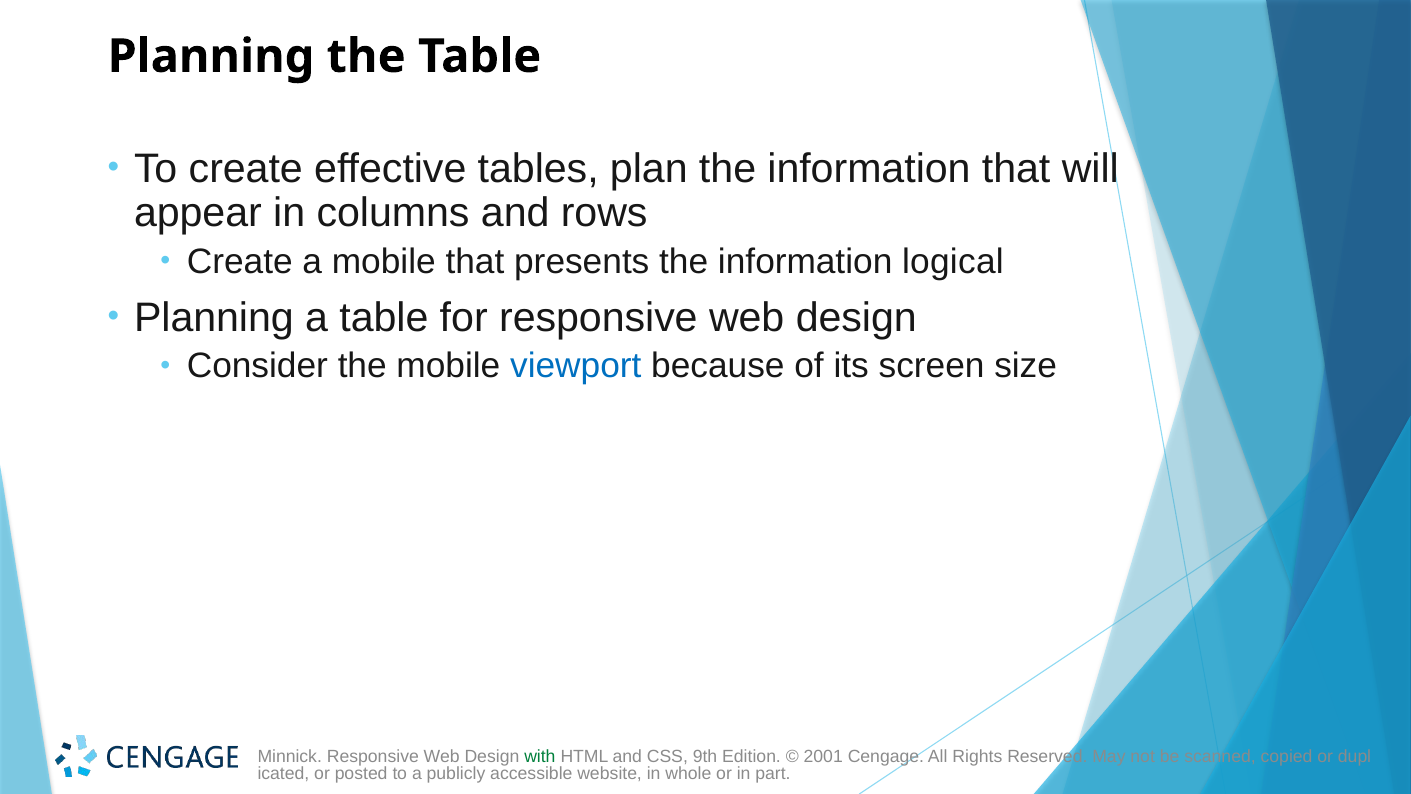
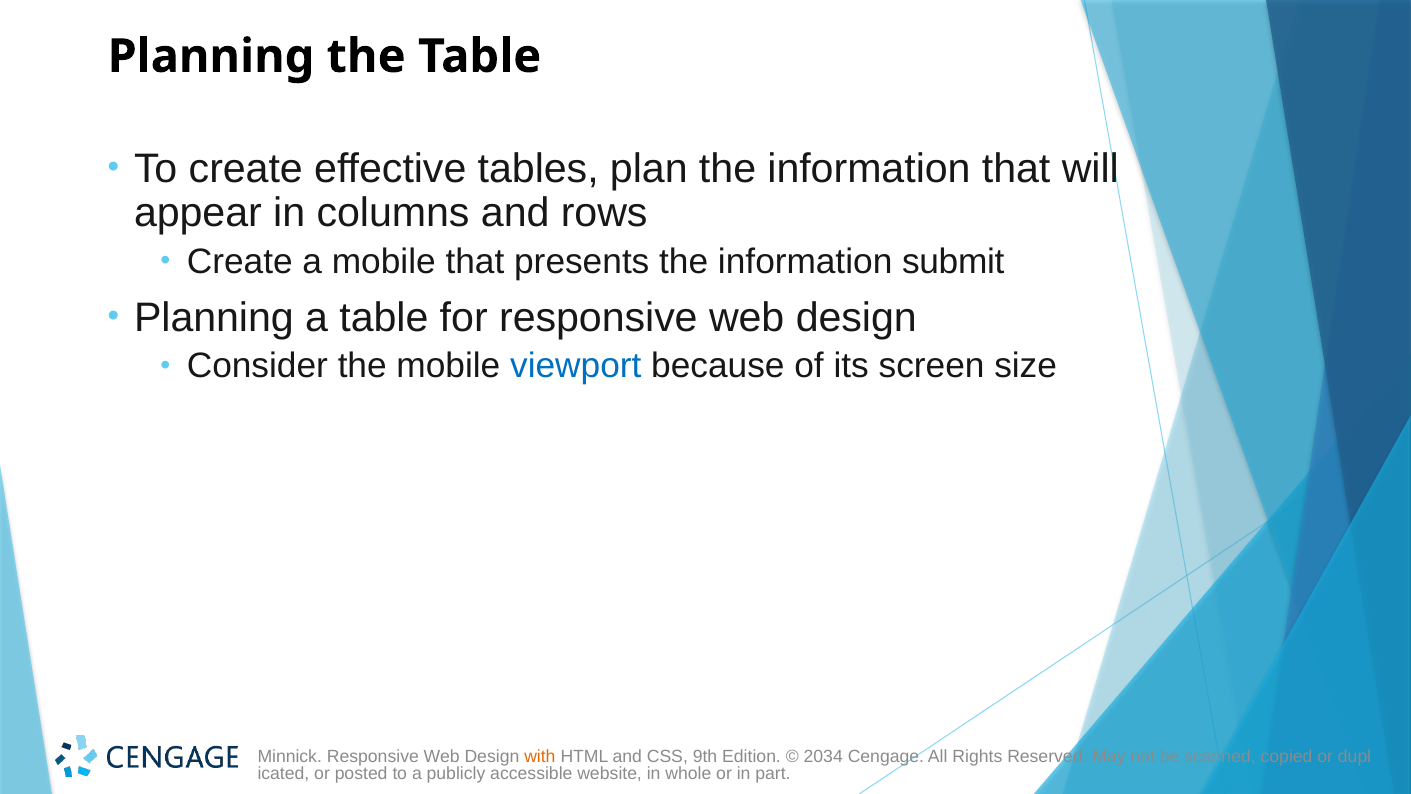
logical: logical -> submit
with colour: green -> orange
2001: 2001 -> 2034
